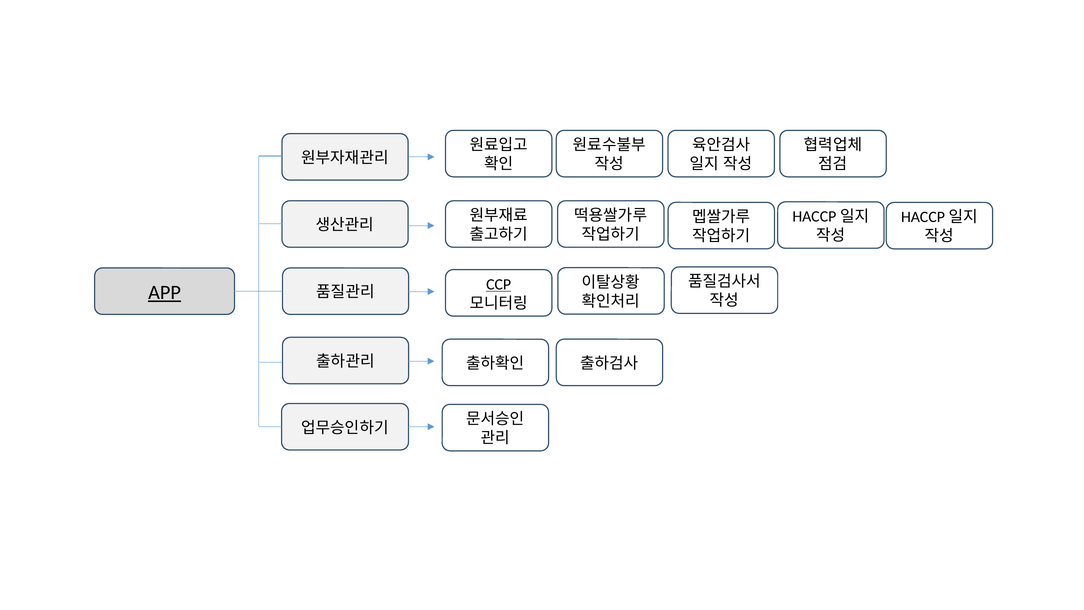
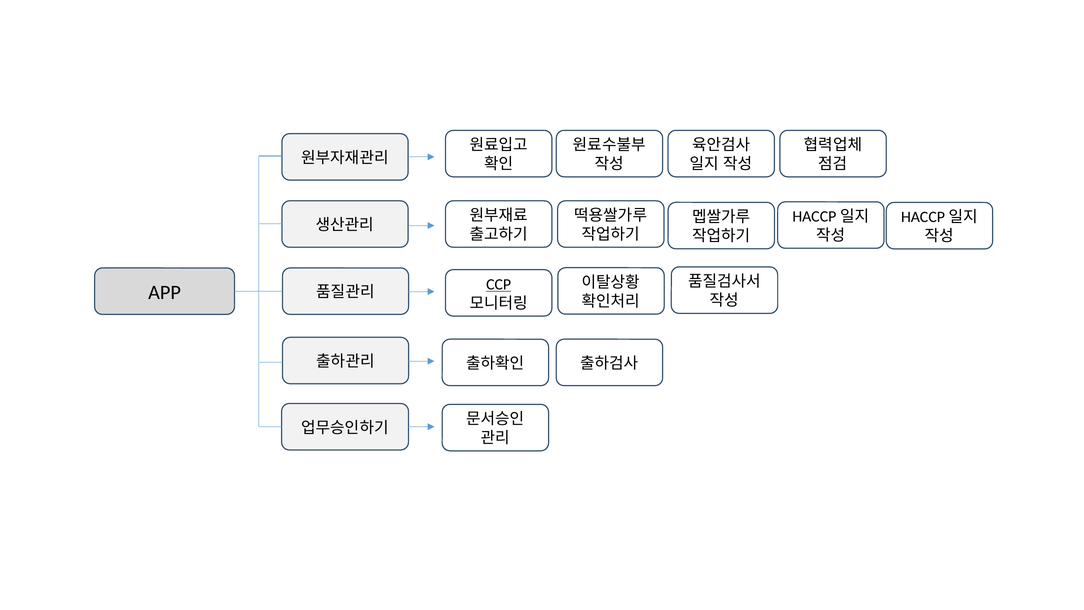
APP underline: present -> none
